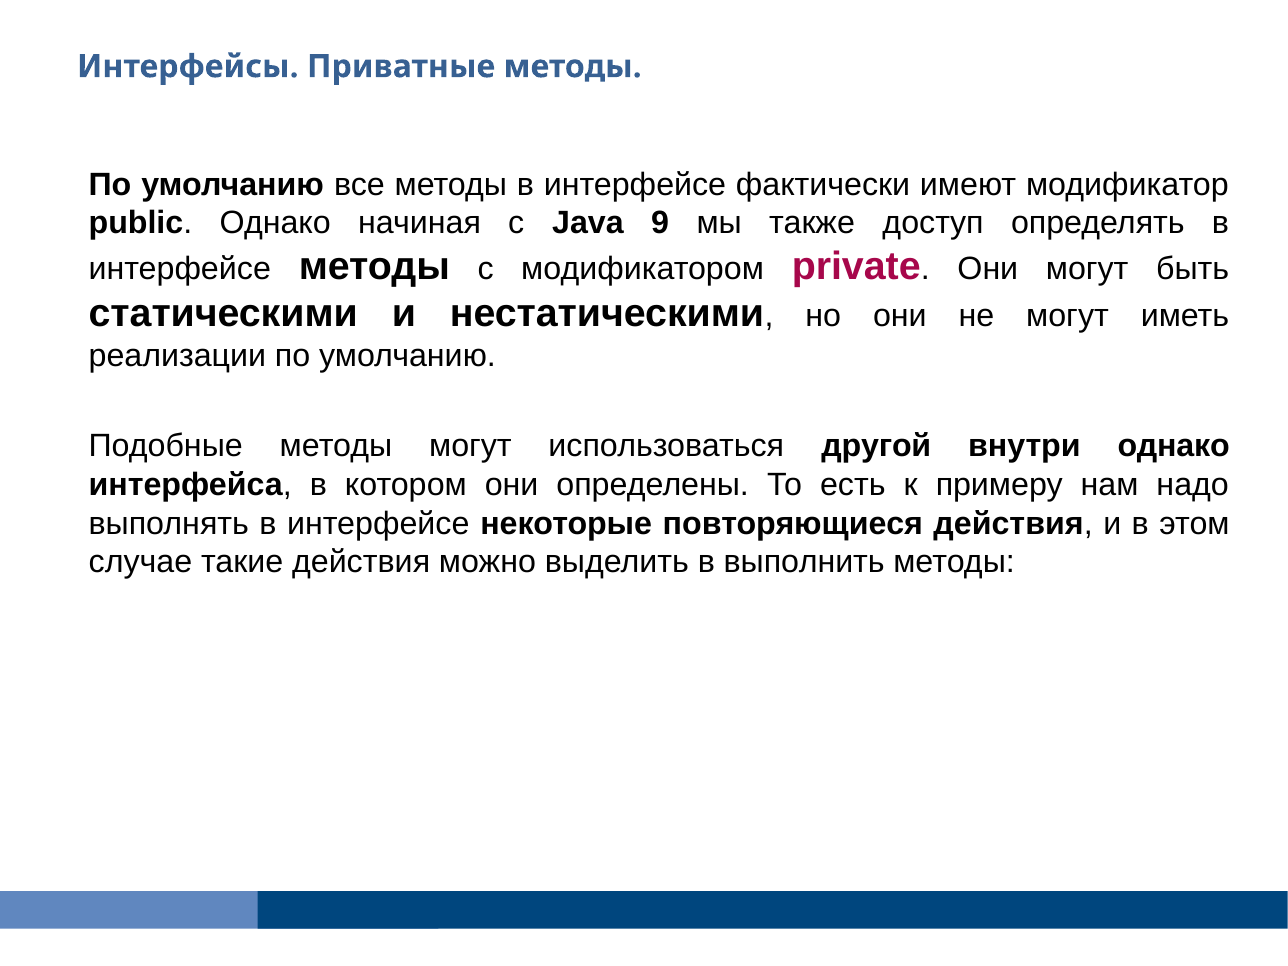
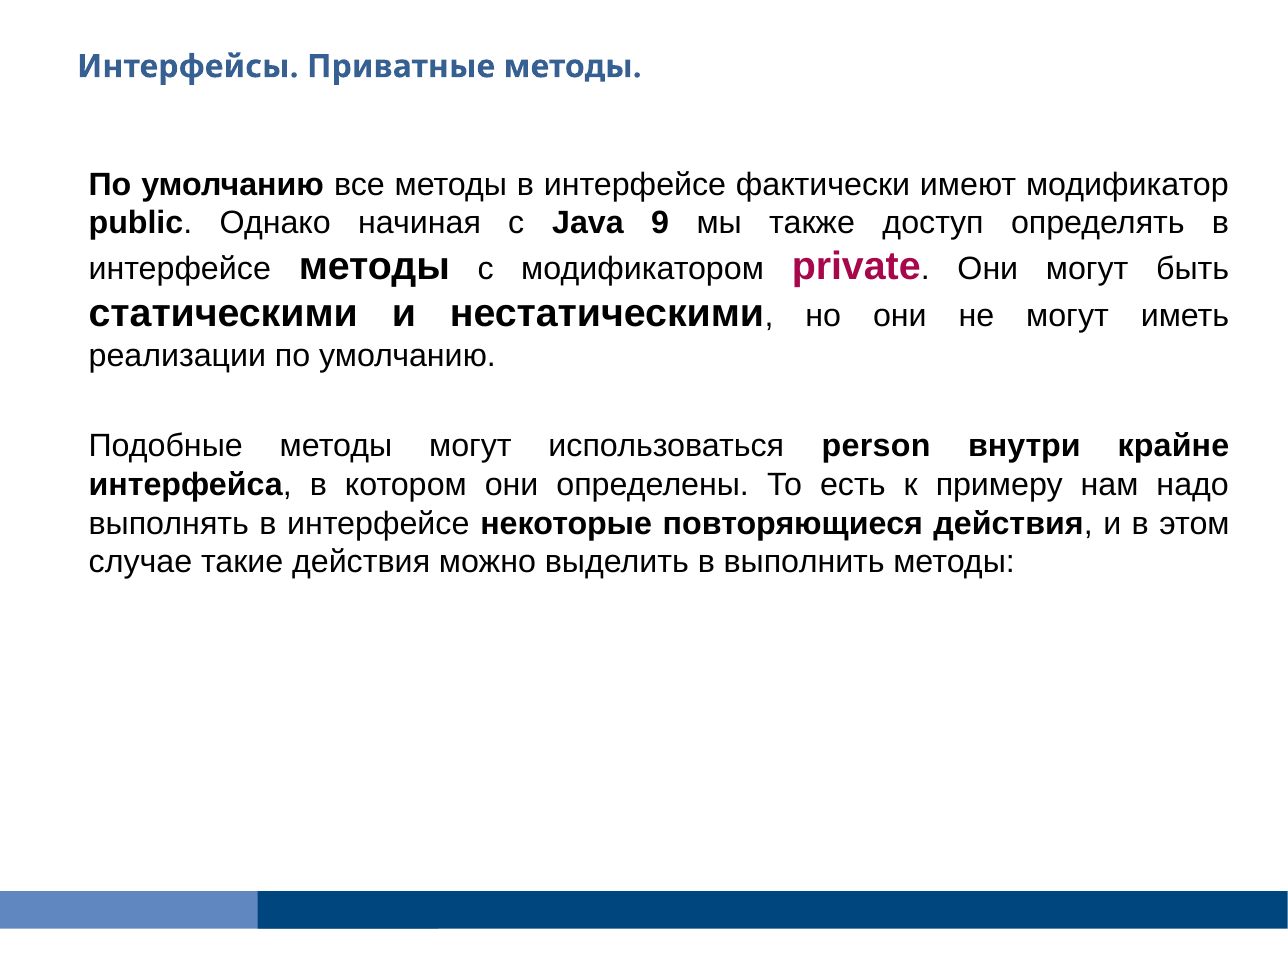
другой: другой -> person
внутри однако: однако -> крайне
